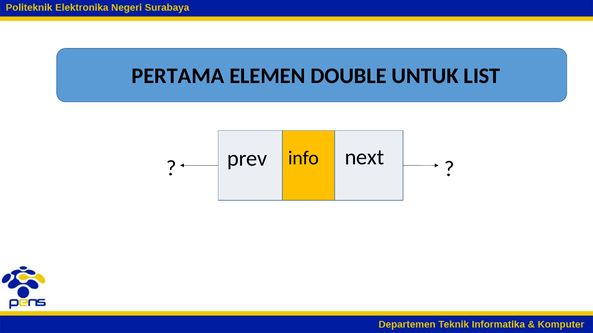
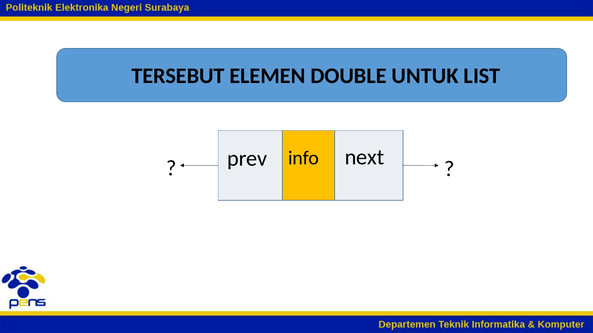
PERTAMA: PERTAMA -> TERSEBUT
